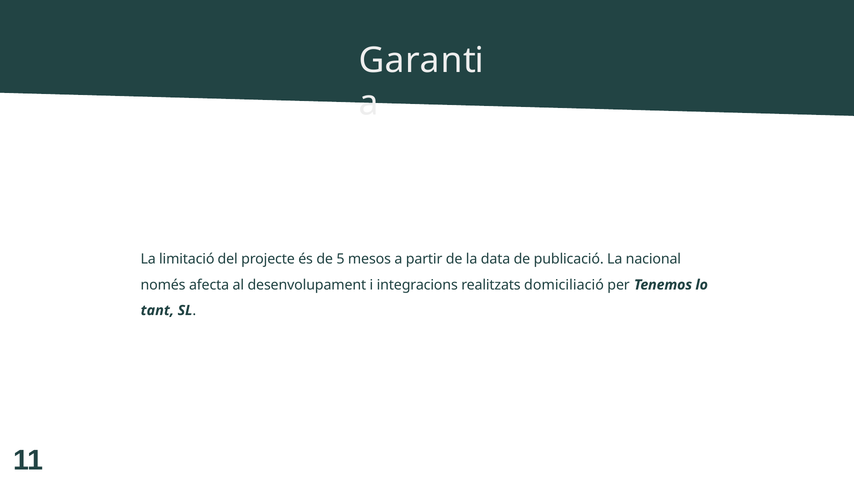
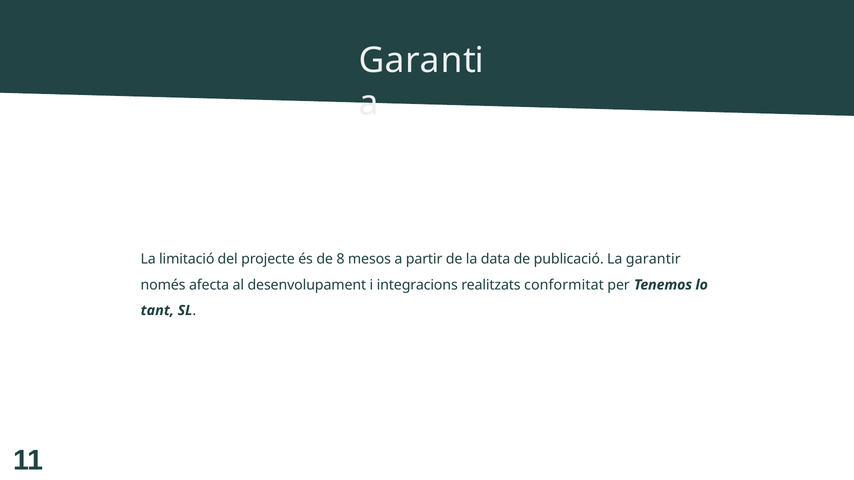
5: 5 -> 8
nacional: nacional -> garantir
domiciliació: domiciliació -> conformitat
